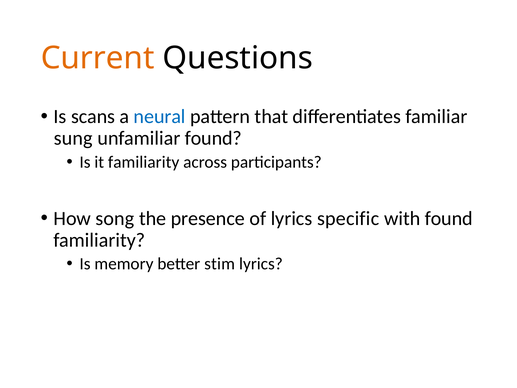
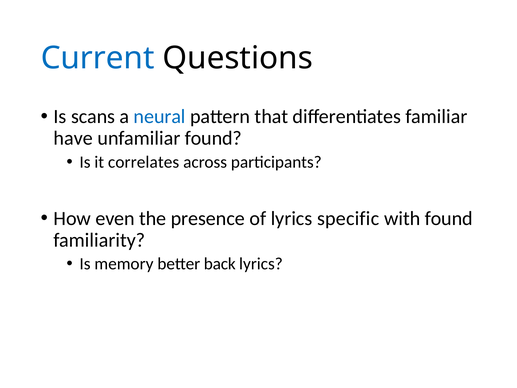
Current colour: orange -> blue
sung: sung -> have
it familiarity: familiarity -> correlates
song: song -> even
stim: stim -> back
